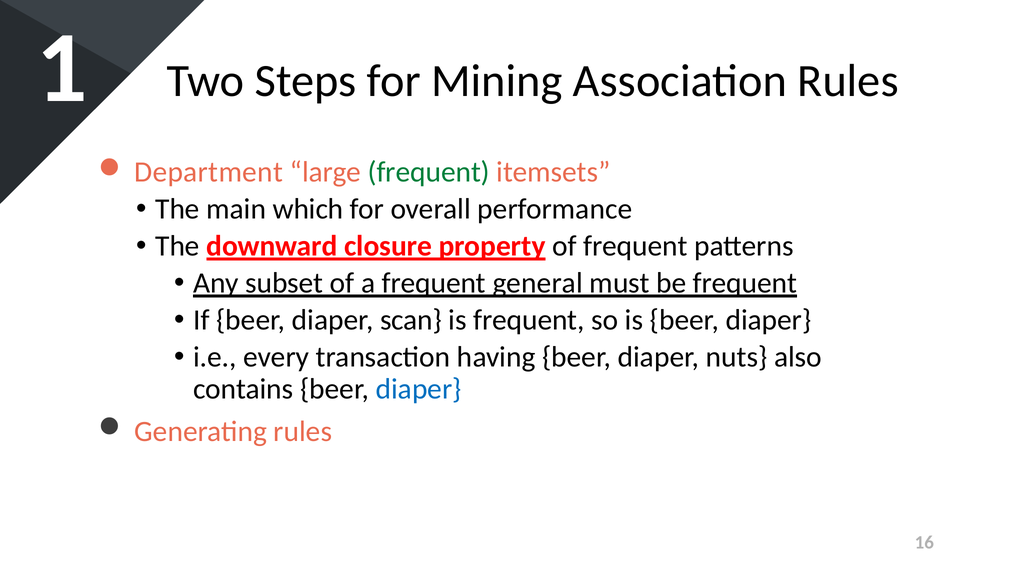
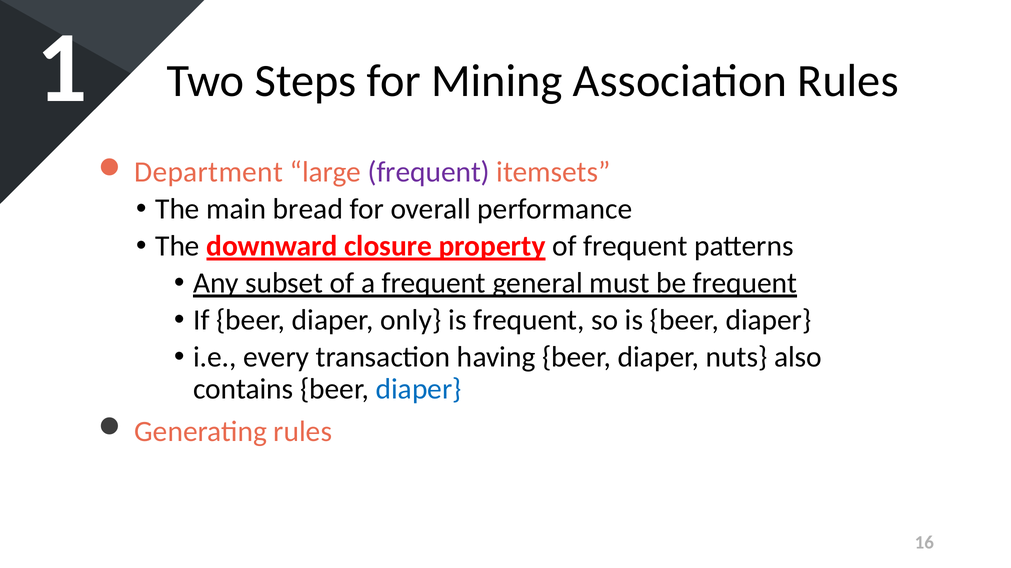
frequent at (429, 172) colour: green -> purple
which: which -> bread
scan: scan -> only
